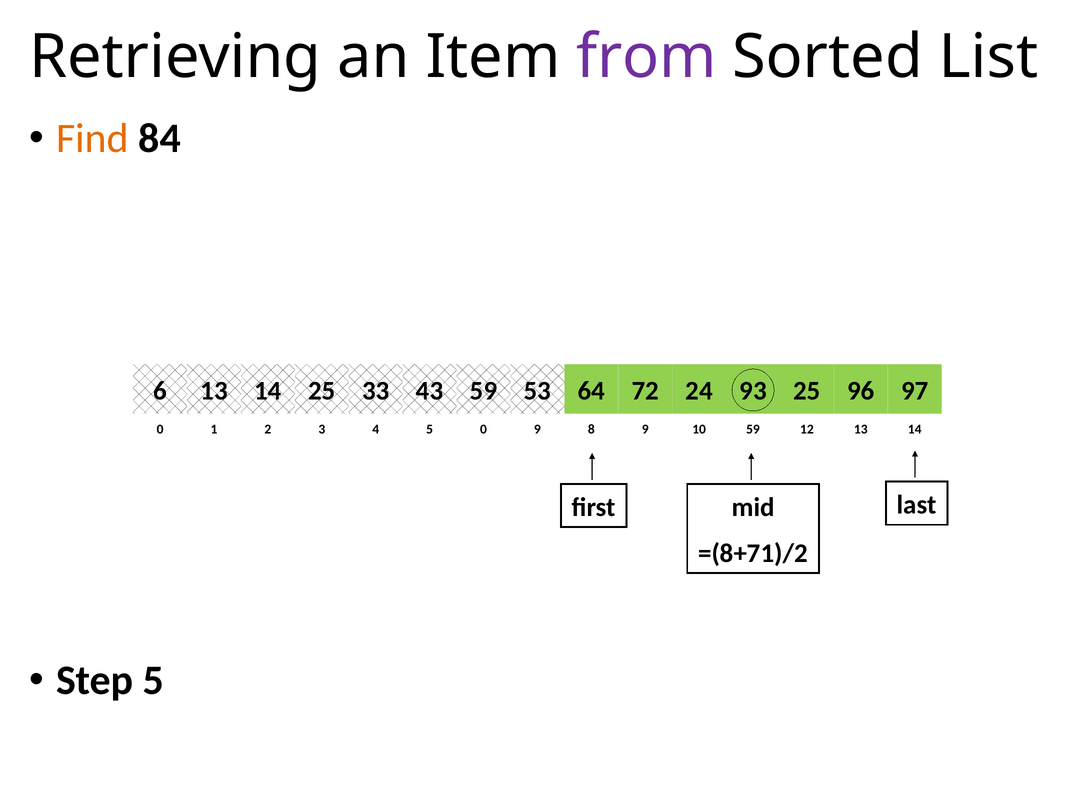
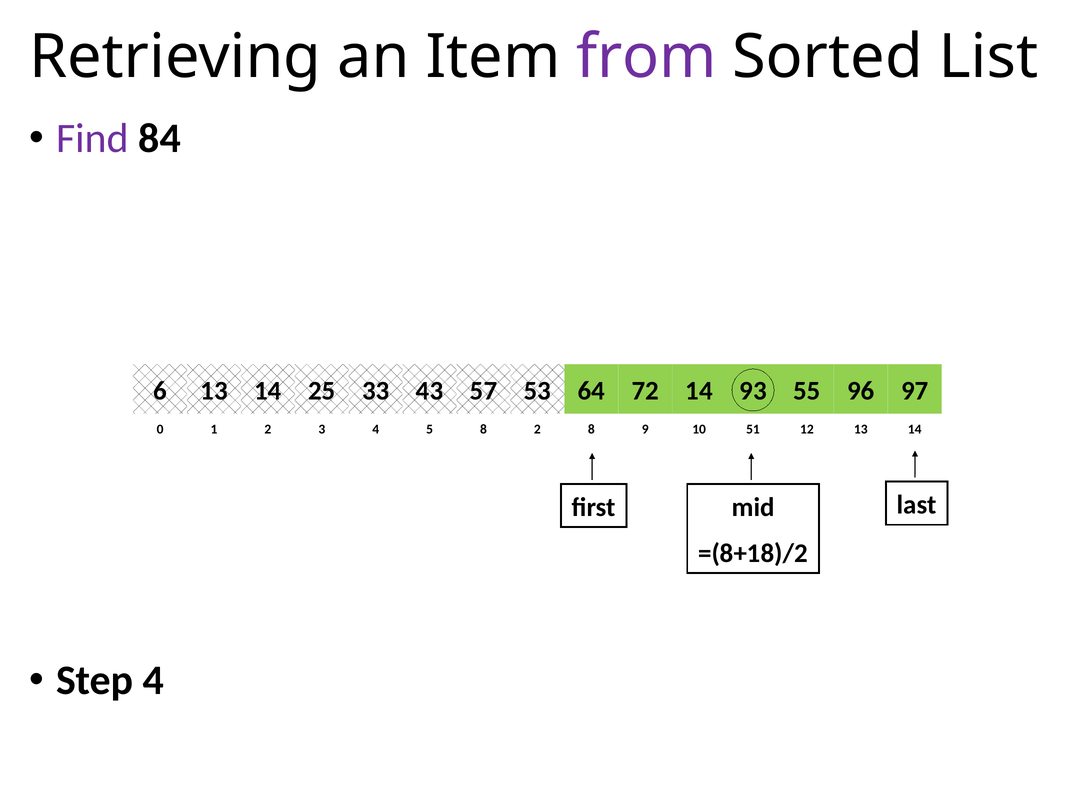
Find colour: orange -> purple
33 59: 59 -> 57
53 24: 24 -> 14
93 25: 25 -> 55
3 4 0: 0 -> 8
5 9: 9 -> 2
9 59: 59 -> 51
=(8+71)/2: =(8+71)/2 -> =(8+18)/2
Step 5: 5 -> 4
